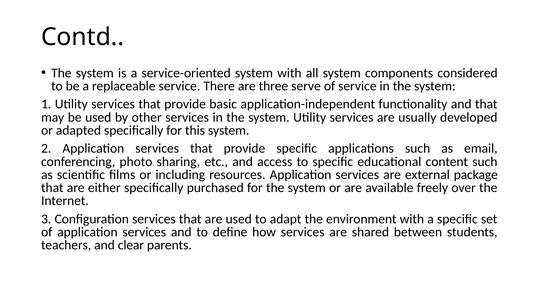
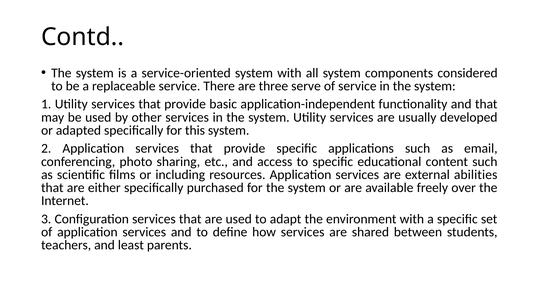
package: package -> abilities
clear: clear -> least
